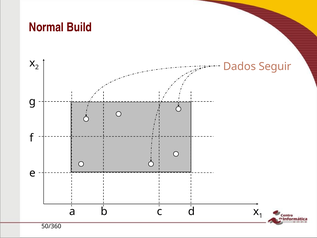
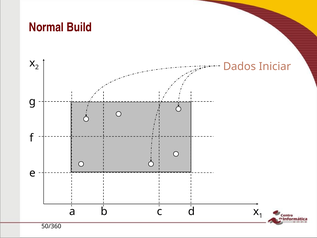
Seguir: Seguir -> Iniciar
